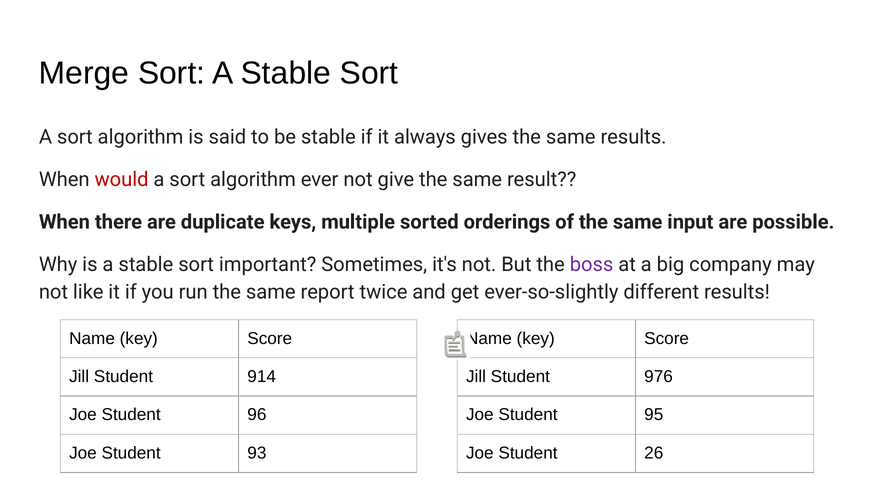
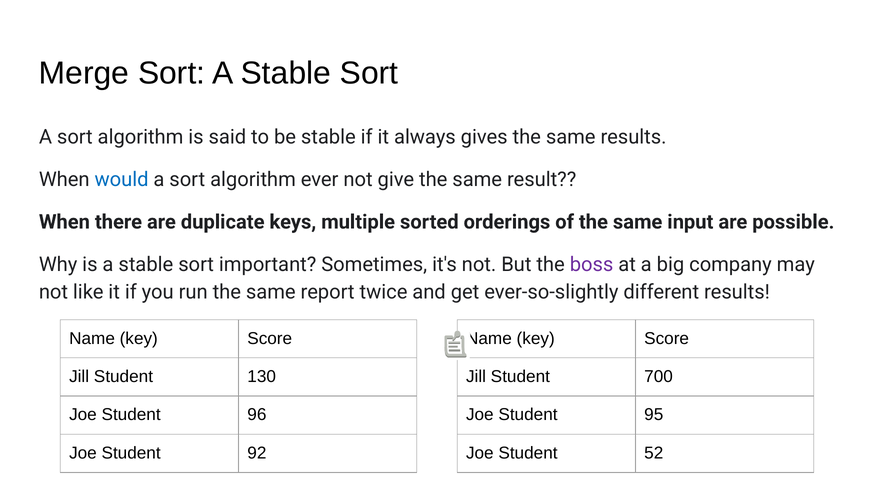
would colour: red -> blue
914: 914 -> 130
976: 976 -> 700
93: 93 -> 92
26: 26 -> 52
